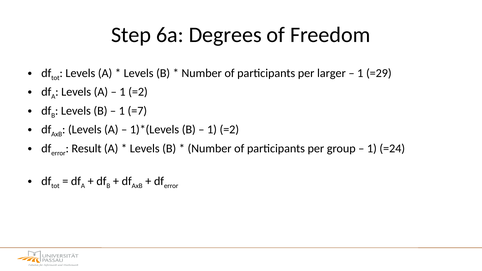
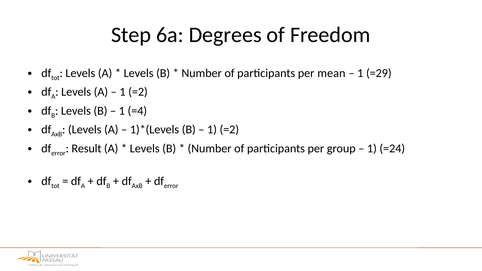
larger: larger -> mean
=7: =7 -> =4
